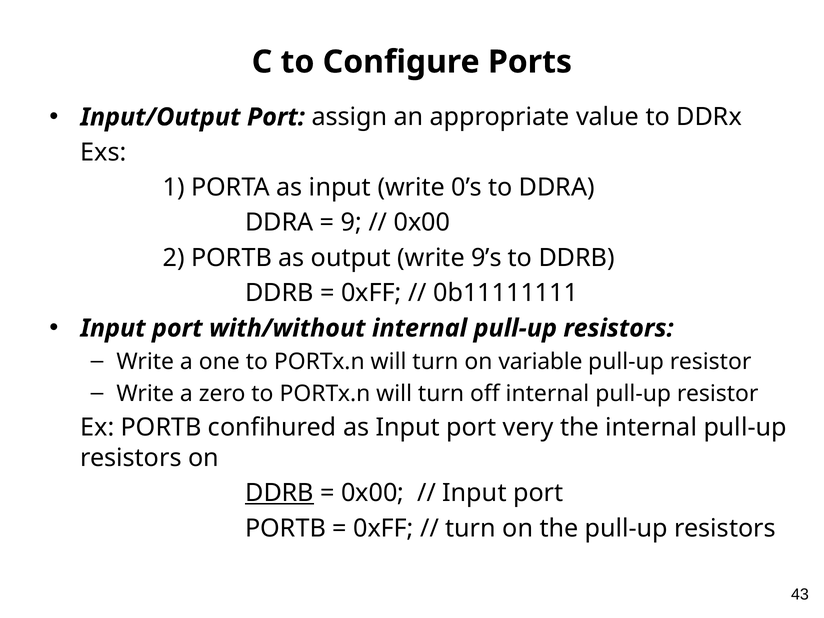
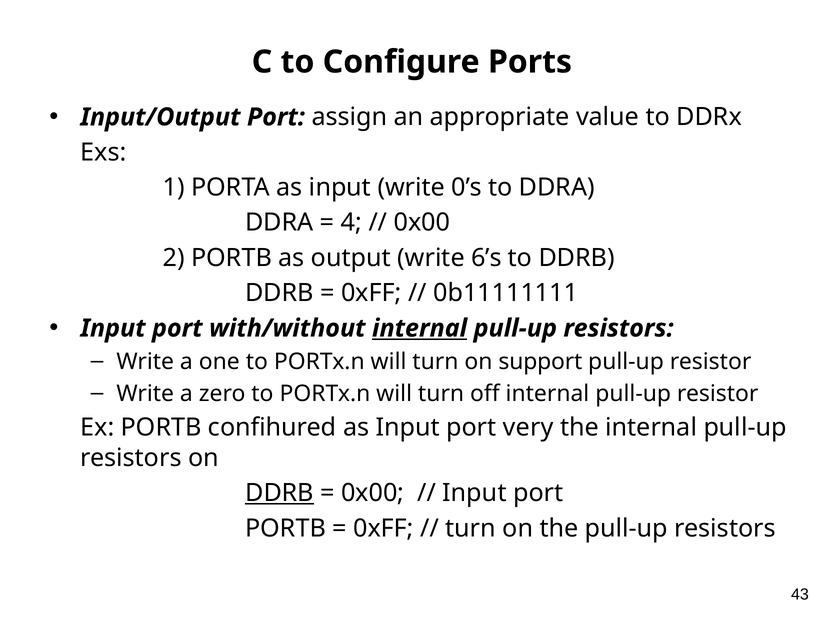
9: 9 -> 4
9’s: 9’s -> 6’s
internal at (420, 328) underline: none -> present
variable: variable -> support
